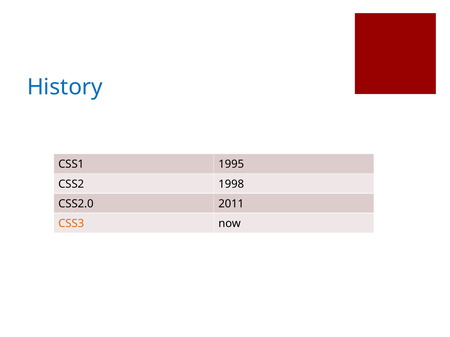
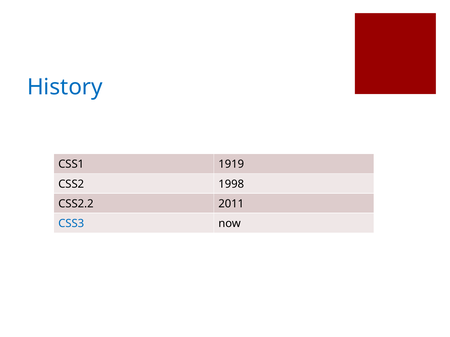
1995: 1995 -> 1919
CSS2.0: CSS2.0 -> CSS2.2
CSS3 colour: orange -> blue
